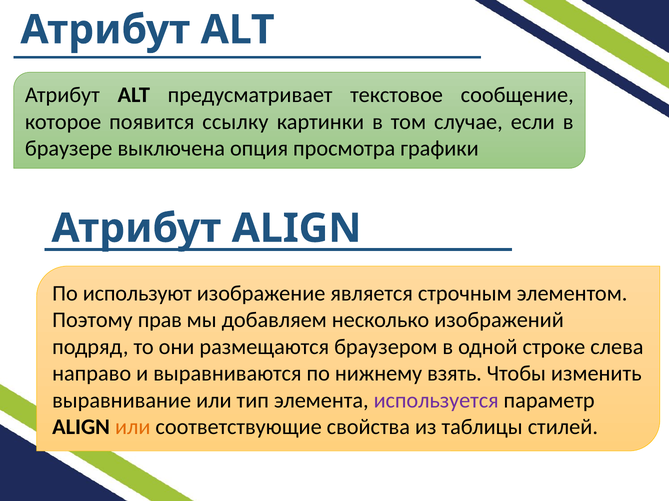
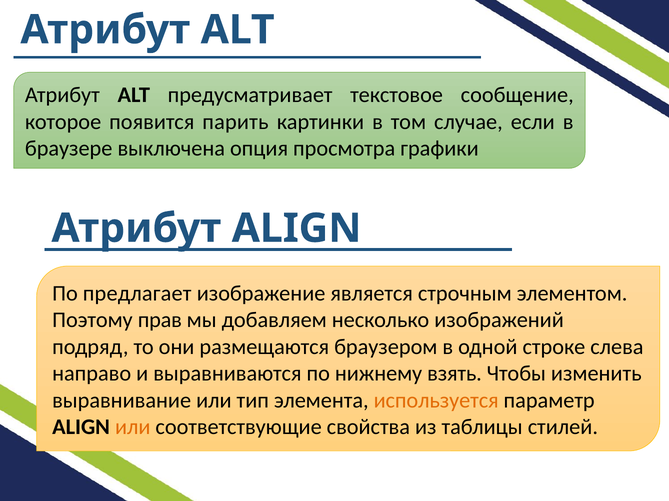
ссылку: ссылку -> парить
используют: используют -> предлагает
используется colour: purple -> orange
